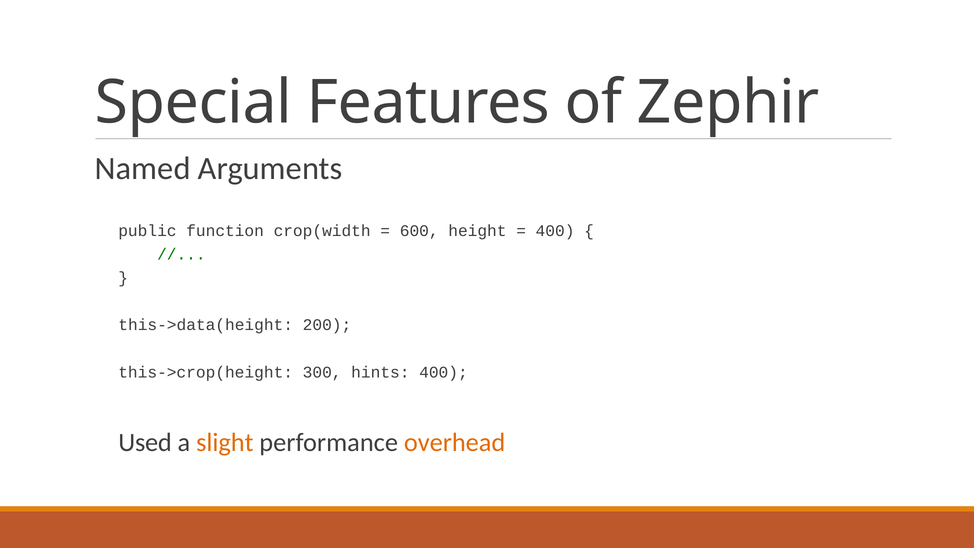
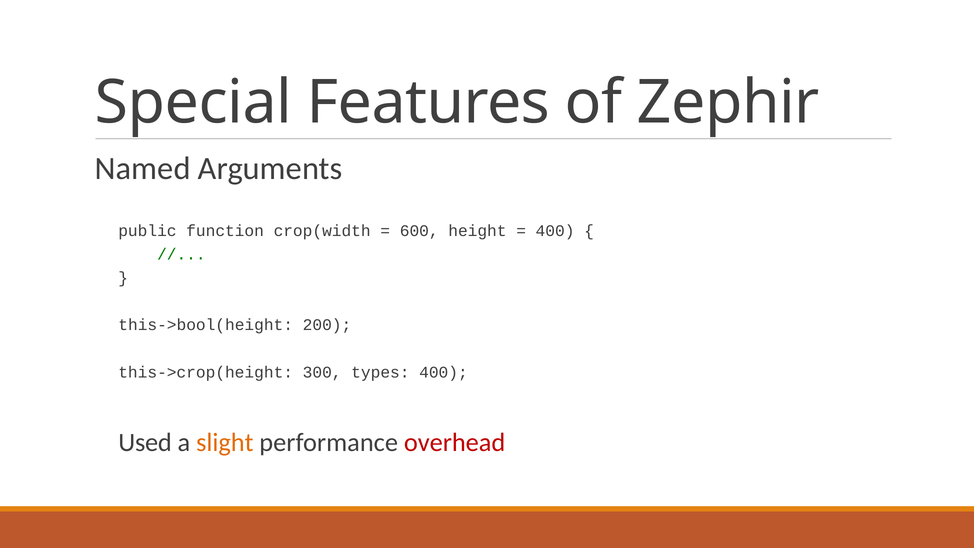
this->data(height: this->data(height -> this->bool(height
hints: hints -> types
overhead colour: orange -> red
